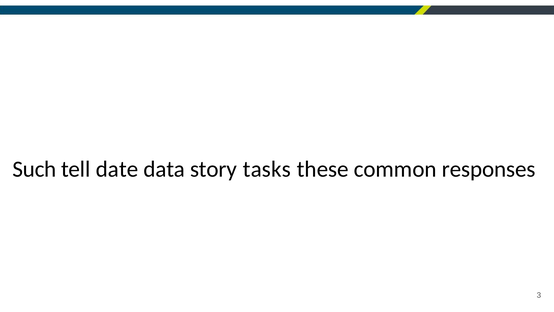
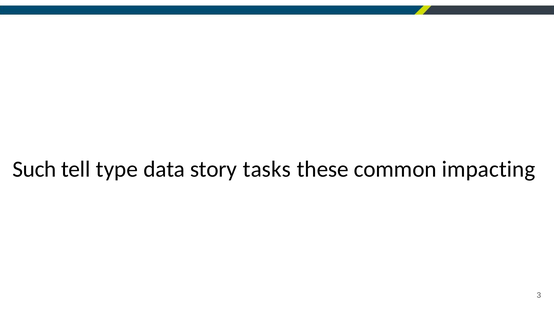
date: date -> type
responses: responses -> impacting
